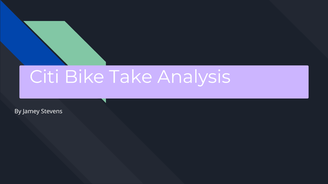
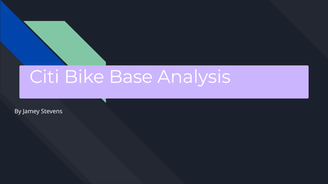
Take: Take -> Base
